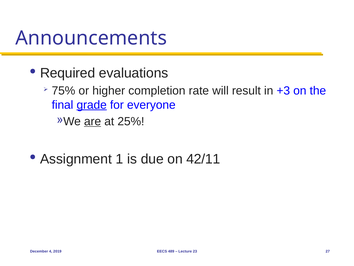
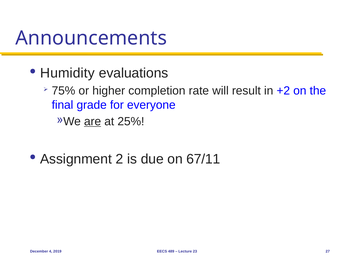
Required: Required -> Humidity
+3: +3 -> +2
grade underline: present -> none
1: 1 -> 2
42/11: 42/11 -> 67/11
